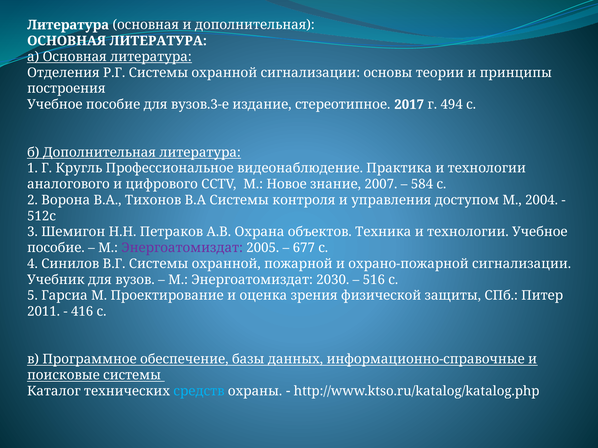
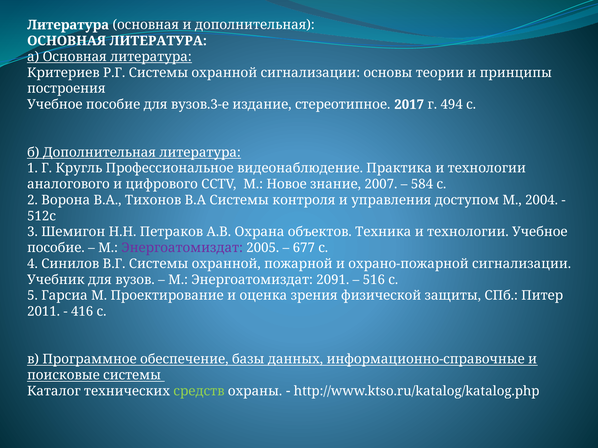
Отделения: Отделения -> Критериев
2030: 2030 -> 2091
средств colour: light blue -> light green
